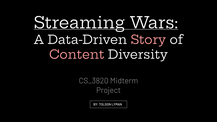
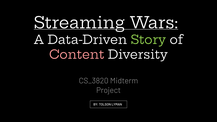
Story colour: pink -> light green
